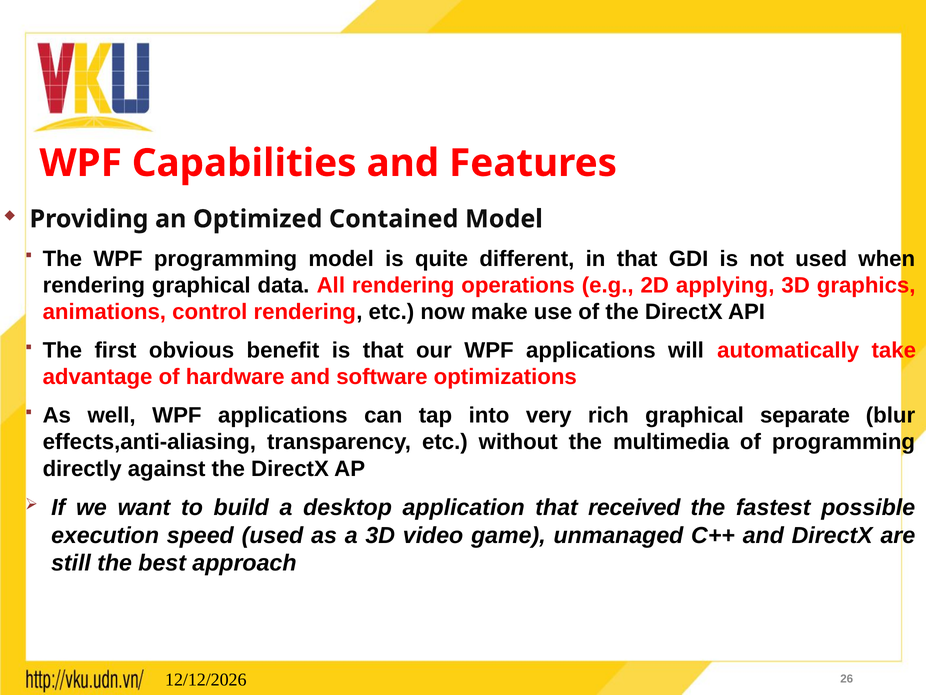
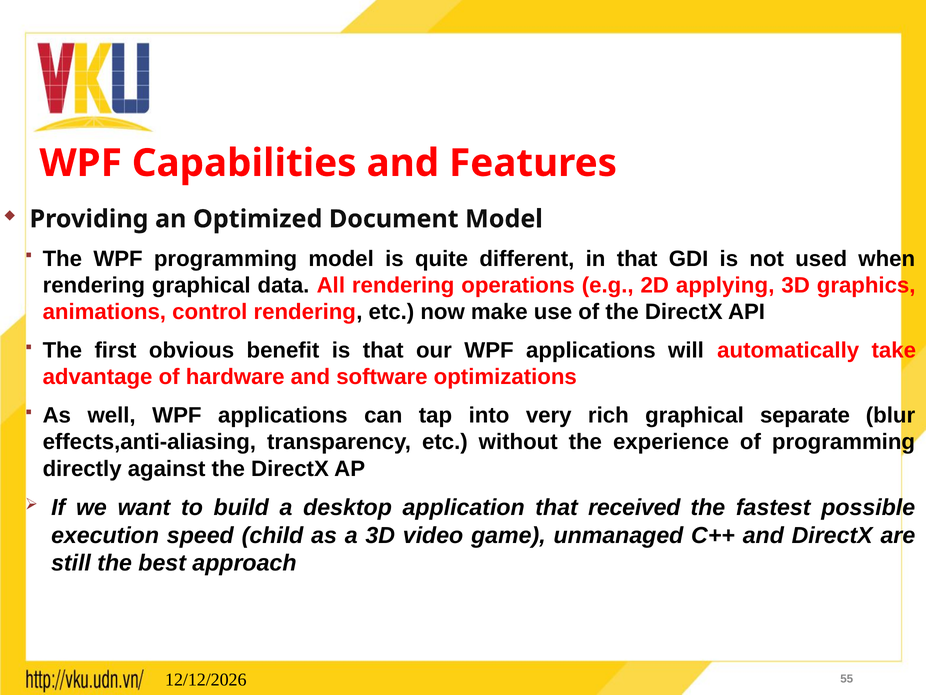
Contained: Contained -> Document
multimedia: multimedia -> experience
speed used: used -> child
26: 26 -> 55
